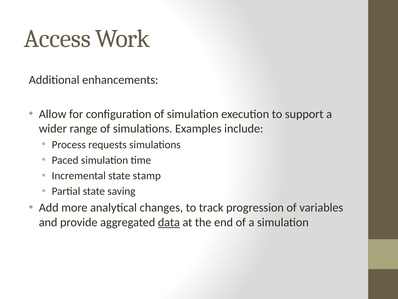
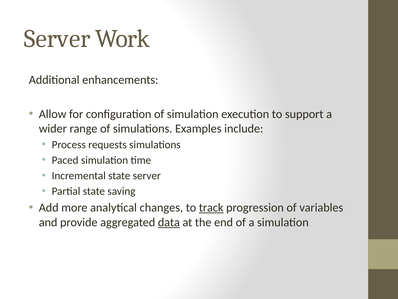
Access at (57, 39): Access -> Server
state stamp: stamp -> server
track underline: none -> present
